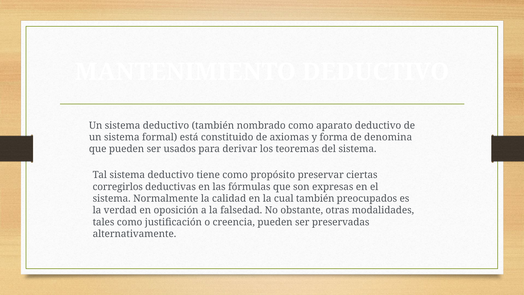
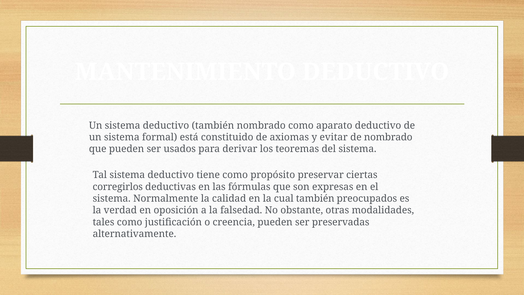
forma: forma -> evitar
de denomina: denomina -> nombrado
